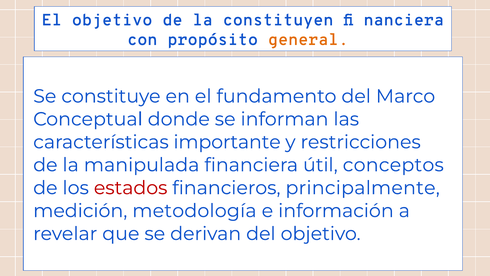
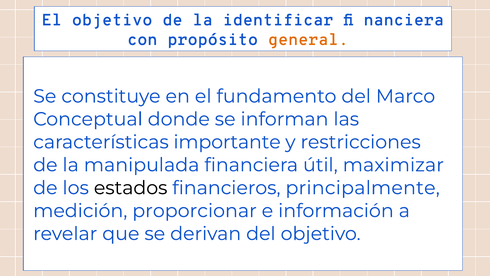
constituyen: constituyen -> identificar
conceptos: conceptos -> maximizar
estados colour: red -> black
metodología: metodología -> proporcionar
